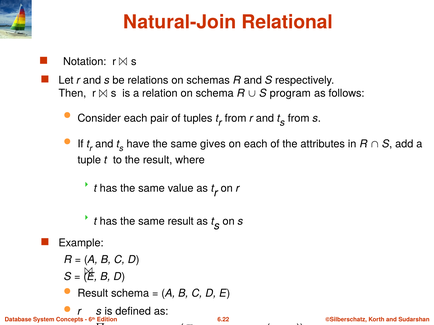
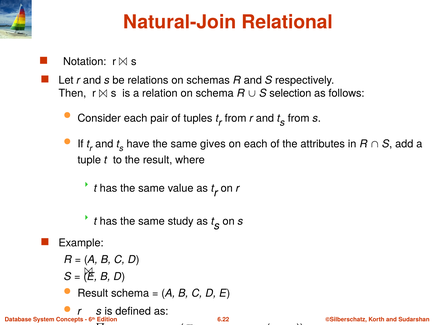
program: program -> selection
same result: result -> study
